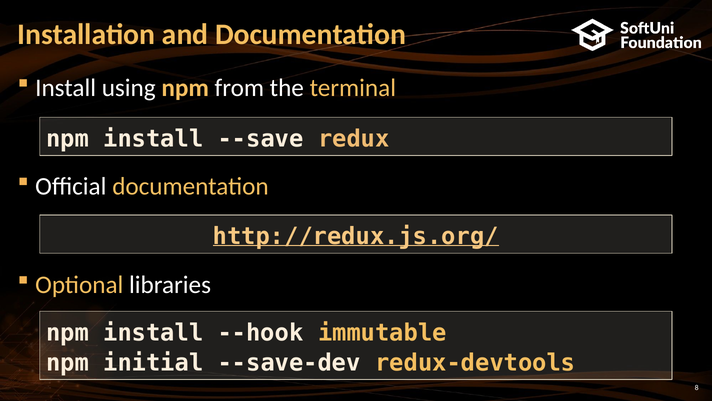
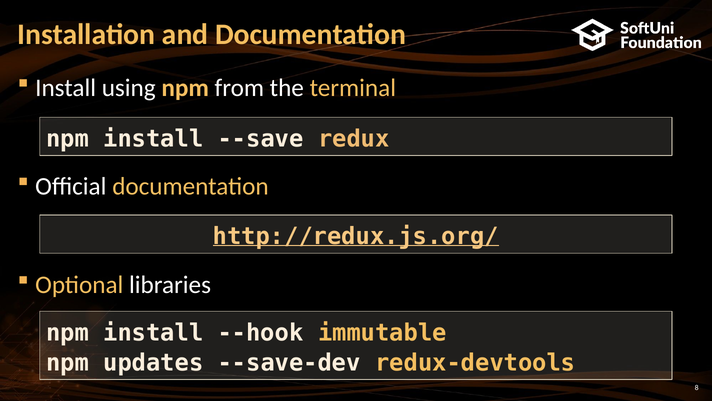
initial: initial -> updates
